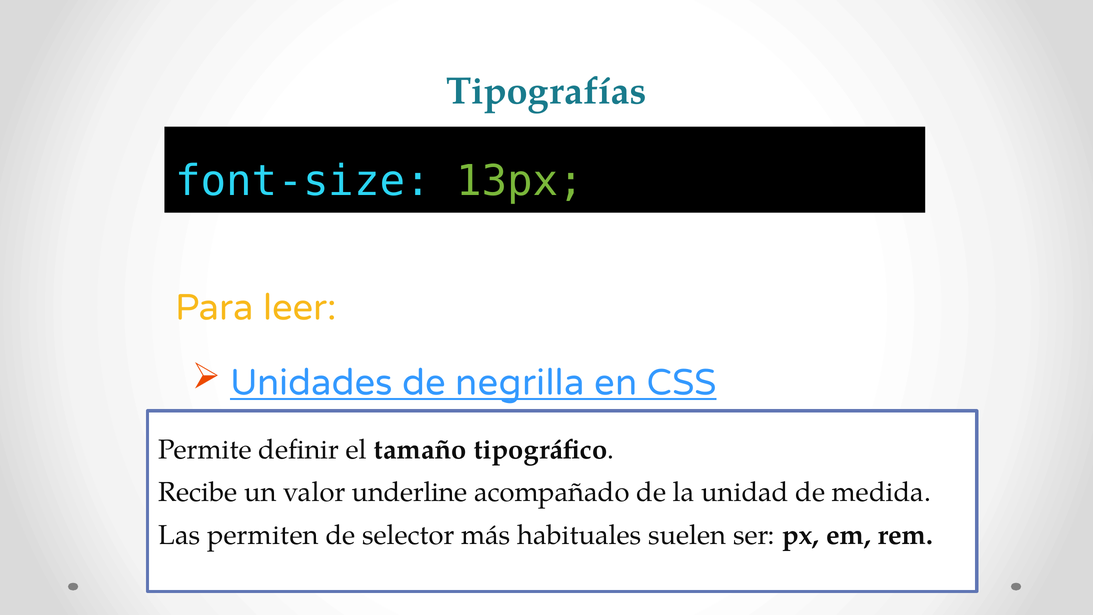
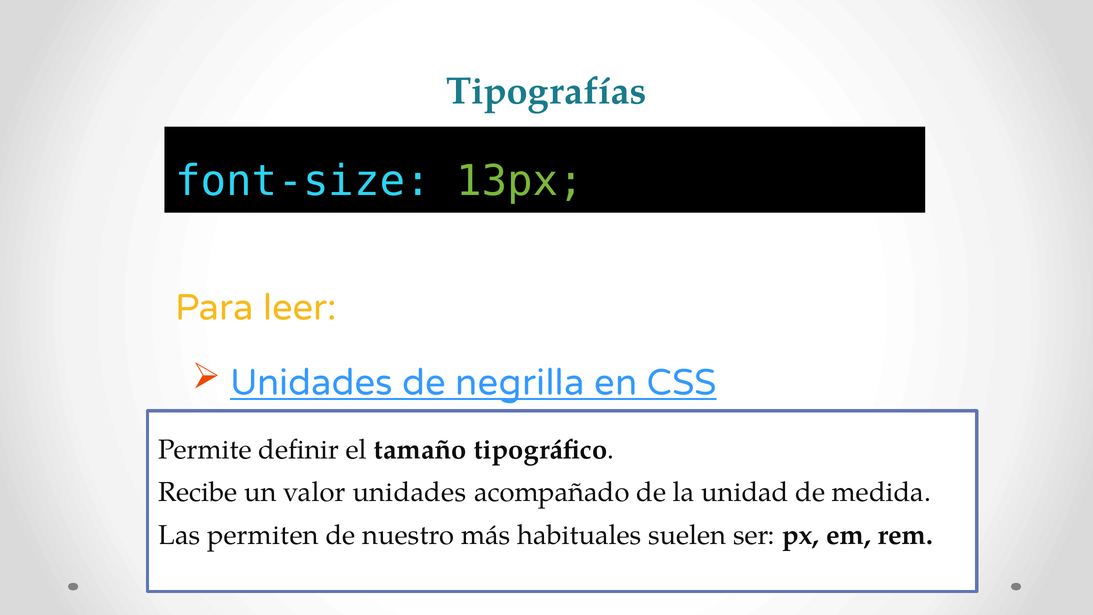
valor underline: underline -> unidades
selector: selector -> nuestro
